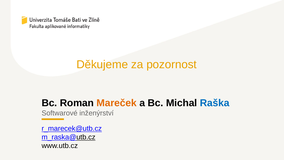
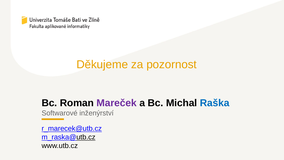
Mareček colour: orange -> purple
